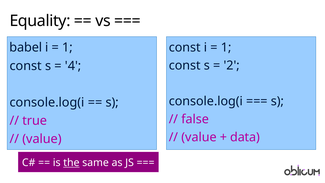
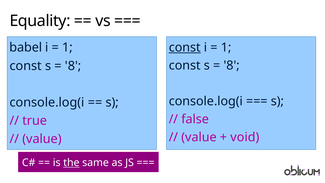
const at (185, 47) underline: none -> present
2 at (232, 65): 2 -> 8
4 at (73, 66): 4 -> 8
data: data -> void
